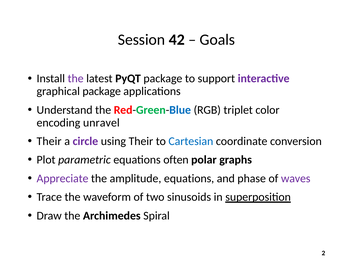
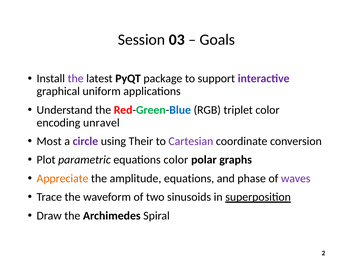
42: 42 -> 03
graphical package: package -> uniform
Their at (49, 141): Their -> Most
Cartesian colour: blue -> purple
equations often: often -> color
Appreciate colour: purple -> orange
